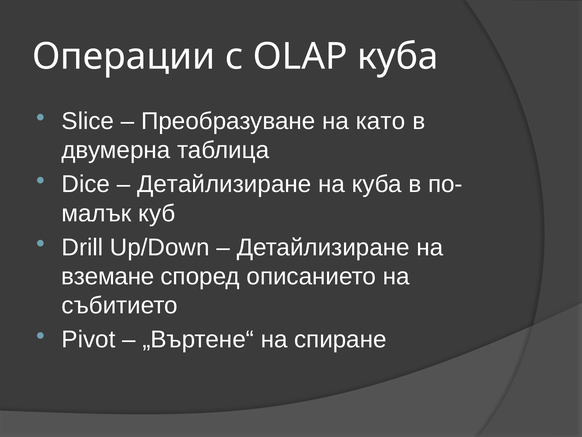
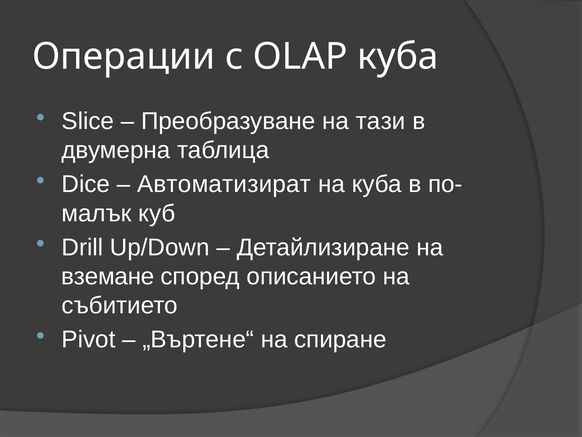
като: като -> тази
Детайлизиране at (224, 184): Детайлизиране -> Автоматизират
